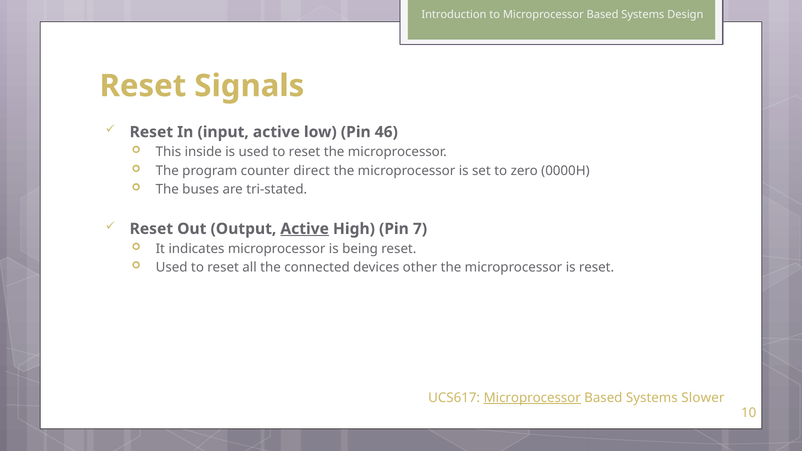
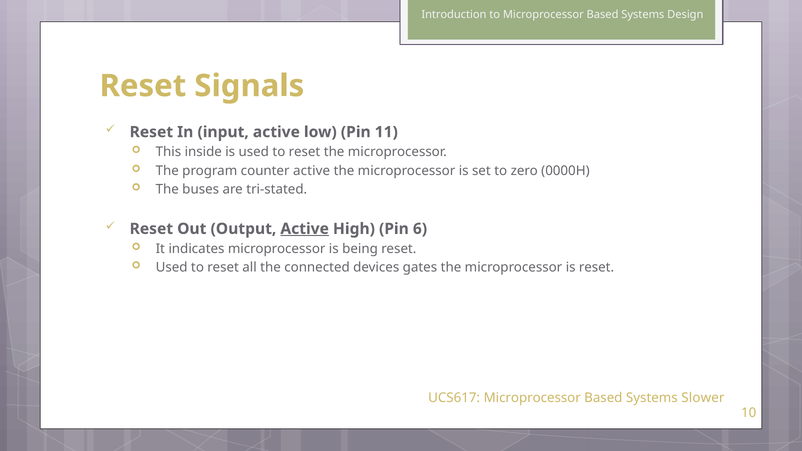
46: 46 -> 11
counter direct: direct -> active
7: 7 -> 6
other: other -> gates
Microprocessor at (532, 398) underline: present -> none
